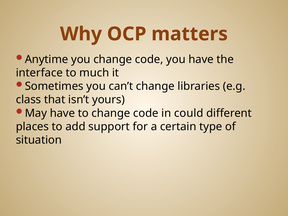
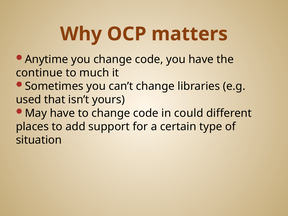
interface: interface -> continue
class: class -> used
